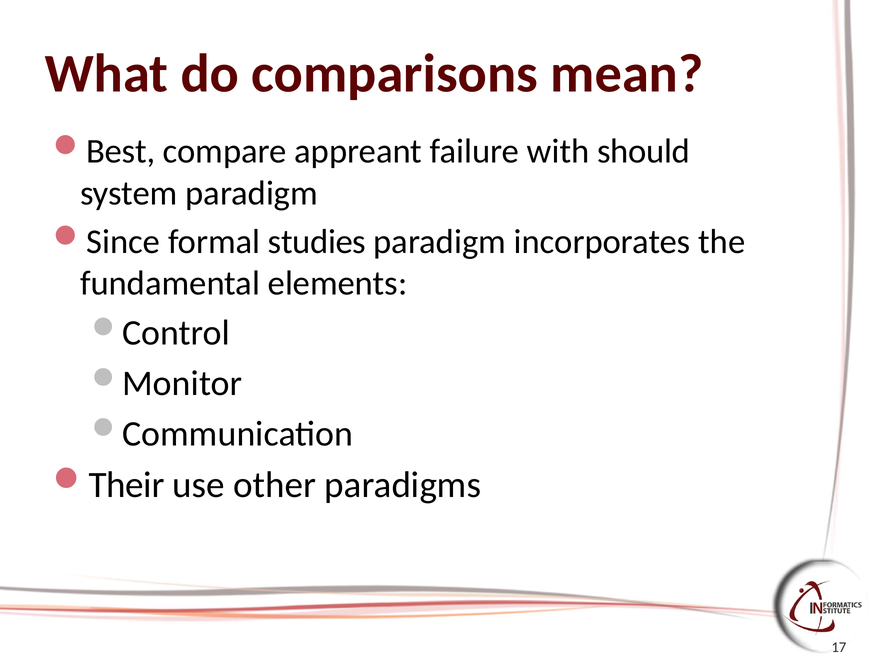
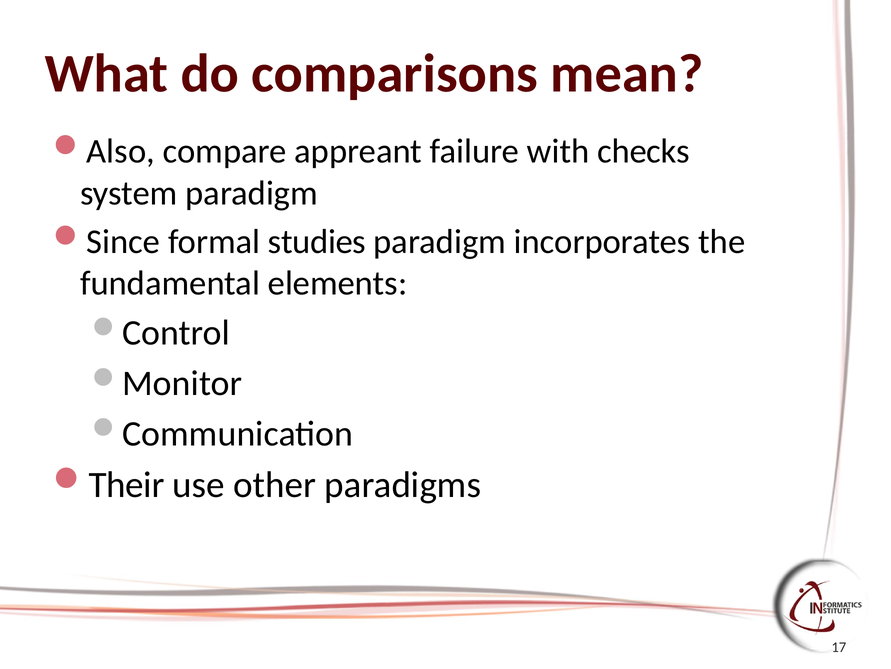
Best: Best -> Also
should: should -> checks
